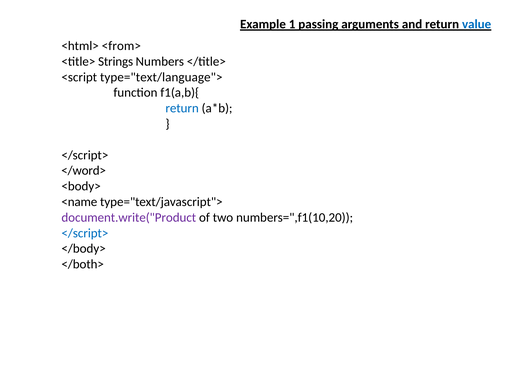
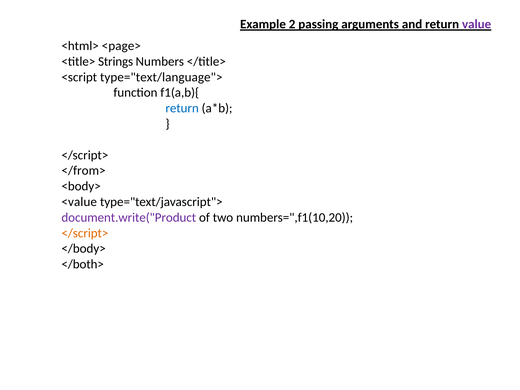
1: 1 -> 2
value colour: blue -> purple
<from>: <from> -> <page>
</word>: </word> -> </from>
<name: <name -> <value
</script> at (85, 233) colour: blue -> orange
